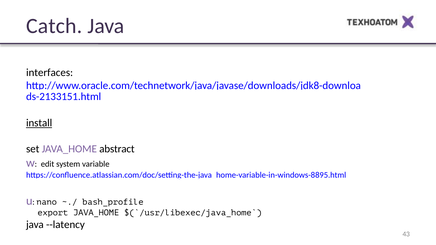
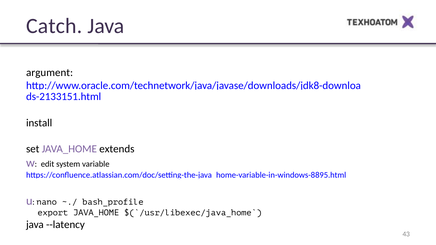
interfaces: interfaces -> argument
install underline: present -> none
abstract: abstract -> extends
